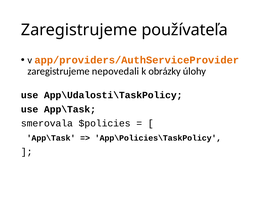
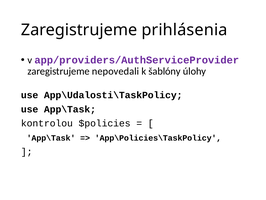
používateľa: používateľa -> prihlásenia
app/providers/AuthServiceProvider colour: orange -> purple
obrázky: obrázky -> šablóny
smerovala: smerovala -> kontrolou
